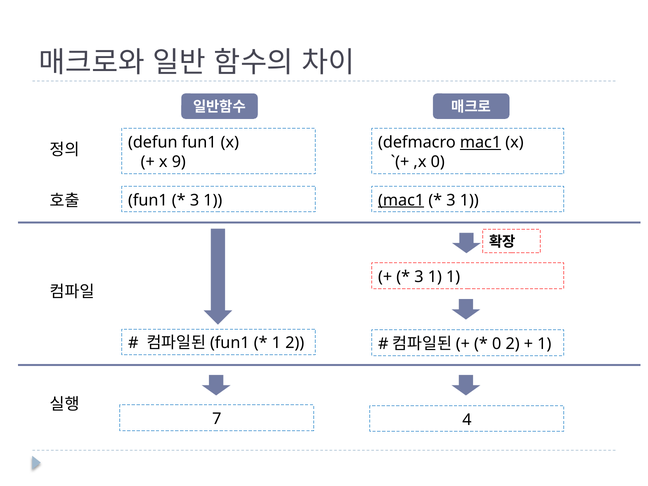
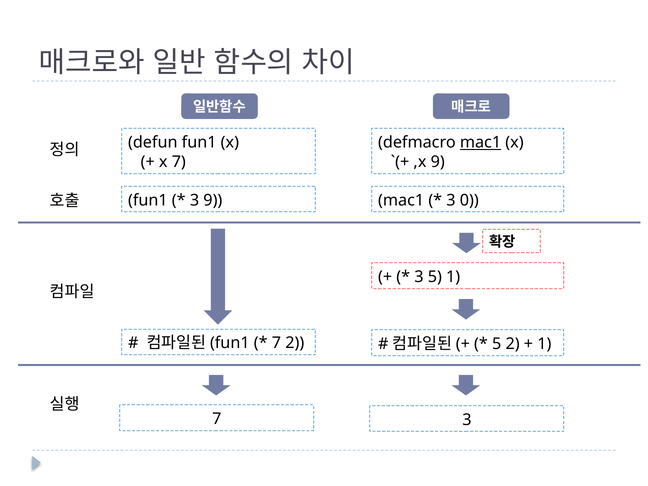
x 9: 9 -> 7
,x 0: 0 -> 9
1 at (213, 200): 1 -> 9
mac1 at (401, 200) underline: present -> none
1 at (469, 200): 1 -> 0
1 at (435, 277): 1 -> 5
0 at (497, 344): 0 -> 5
1 at (276, 343): 1 -> 7
7 4: 4 -> 3
